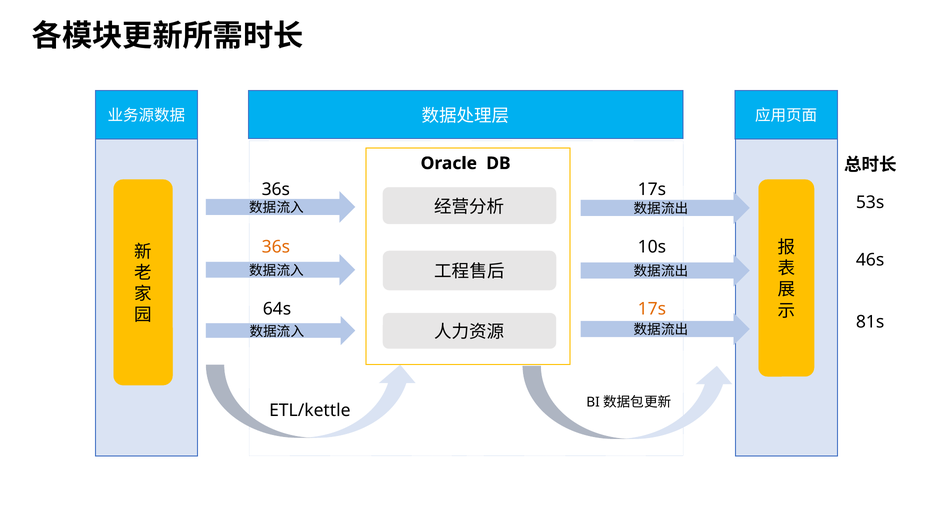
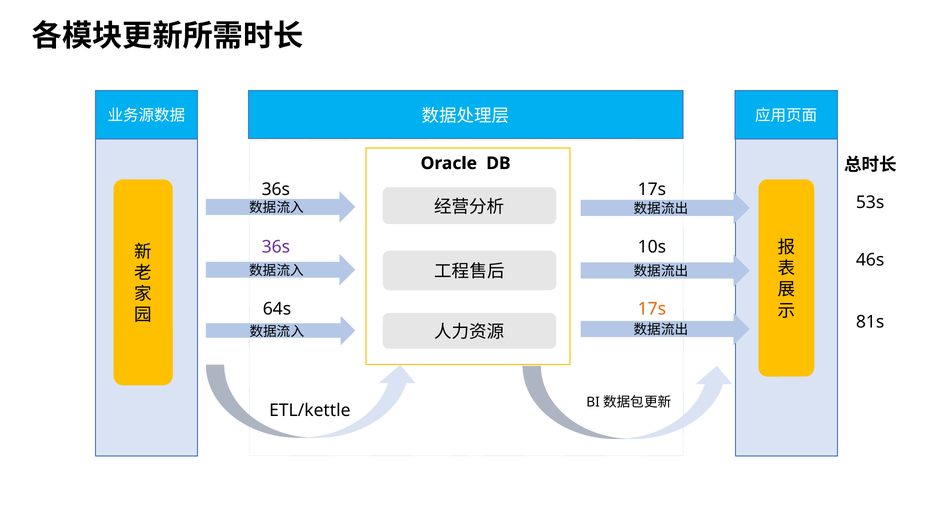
36s at (276, 247) colour: orange -> purple
